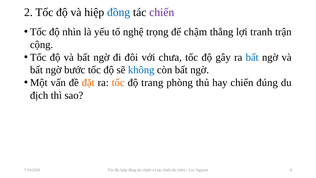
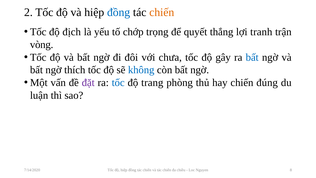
chiến at (162, 12) colour: purple -> orange
nhìn: nhìn -> địch
nghệ: nghệ -> chớp
chậm: chậm -> quyết
cộng: cộng -> vòng
bước: bước -> thích
đặt colour: orange -> purple
tốc at (118, 83) colour: orange -> blue
địch: địch -> luận
